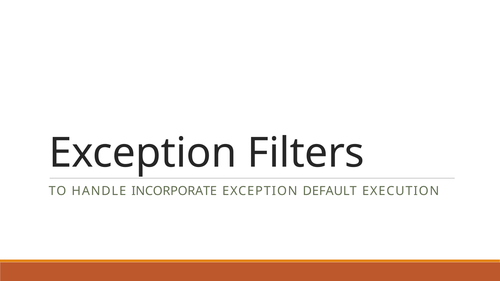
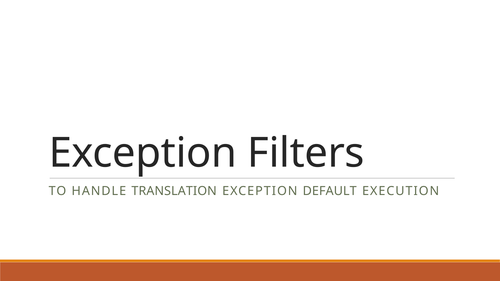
INCORPORATE: INCORPORATE -> TRANSLATION
